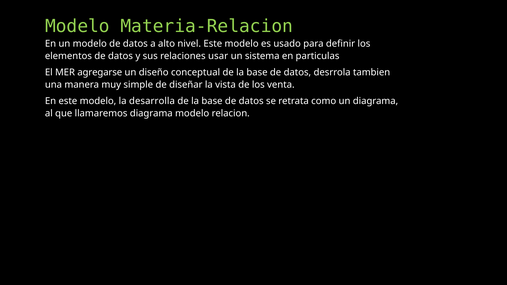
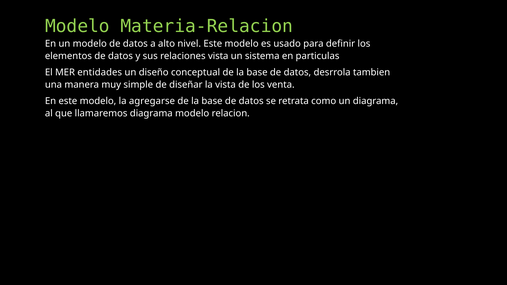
relaciones usar: usar -> vista
agregarse: agregarse -> entidades
desarrolla: desarrolla -> agregarse
